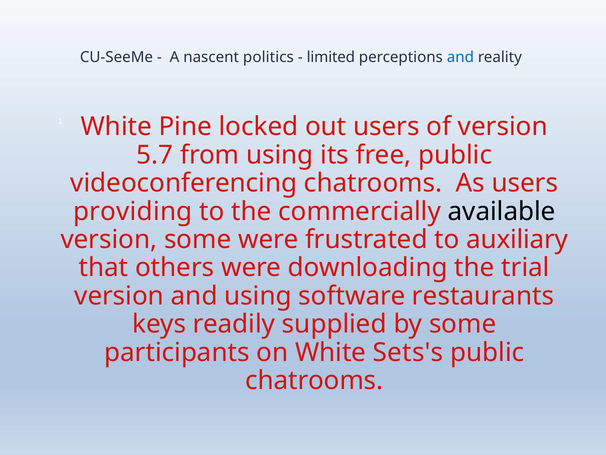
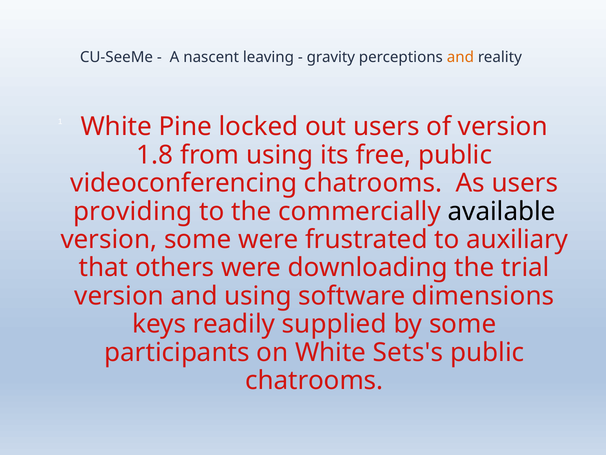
politics: politics -> leaving
limited: limited -> gravity
and at (460, 57) colour: blue -> orange
5.7: 5.7 -> 1.8
restaurants: restaurants -> dimensions
